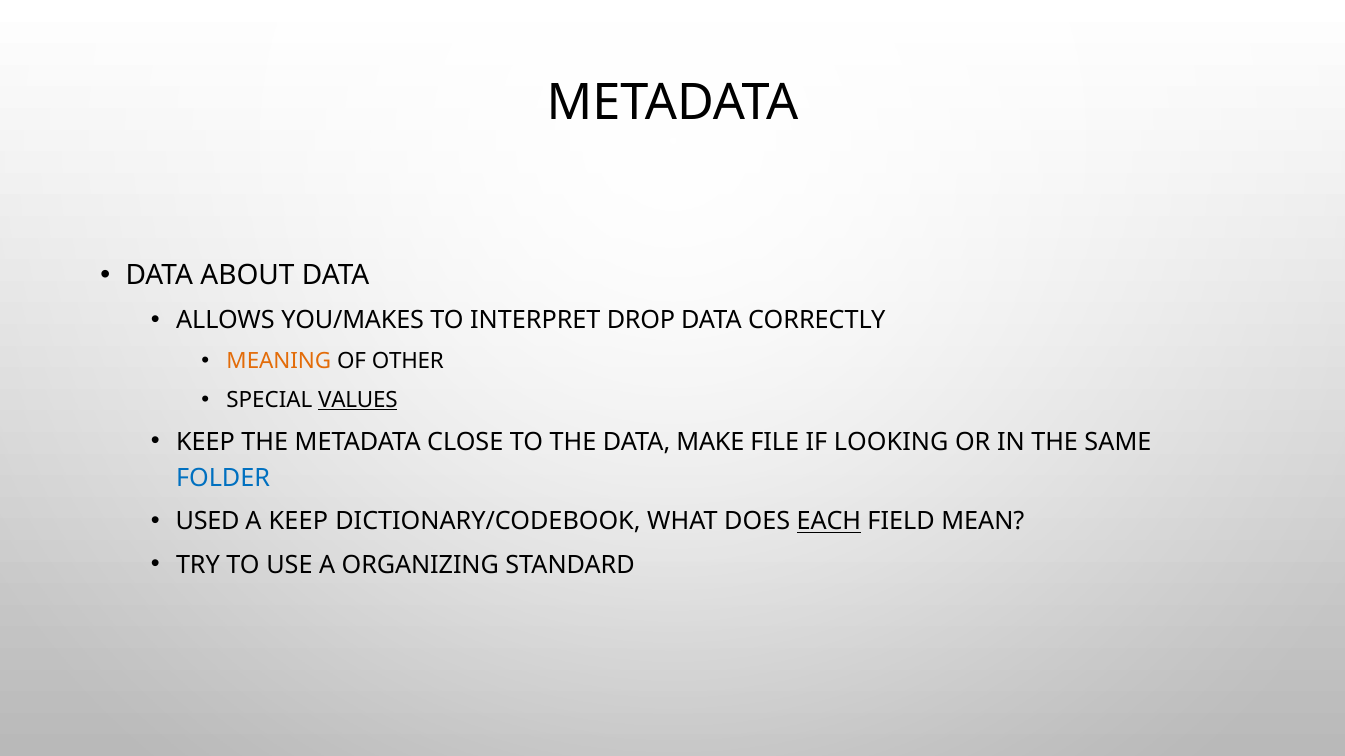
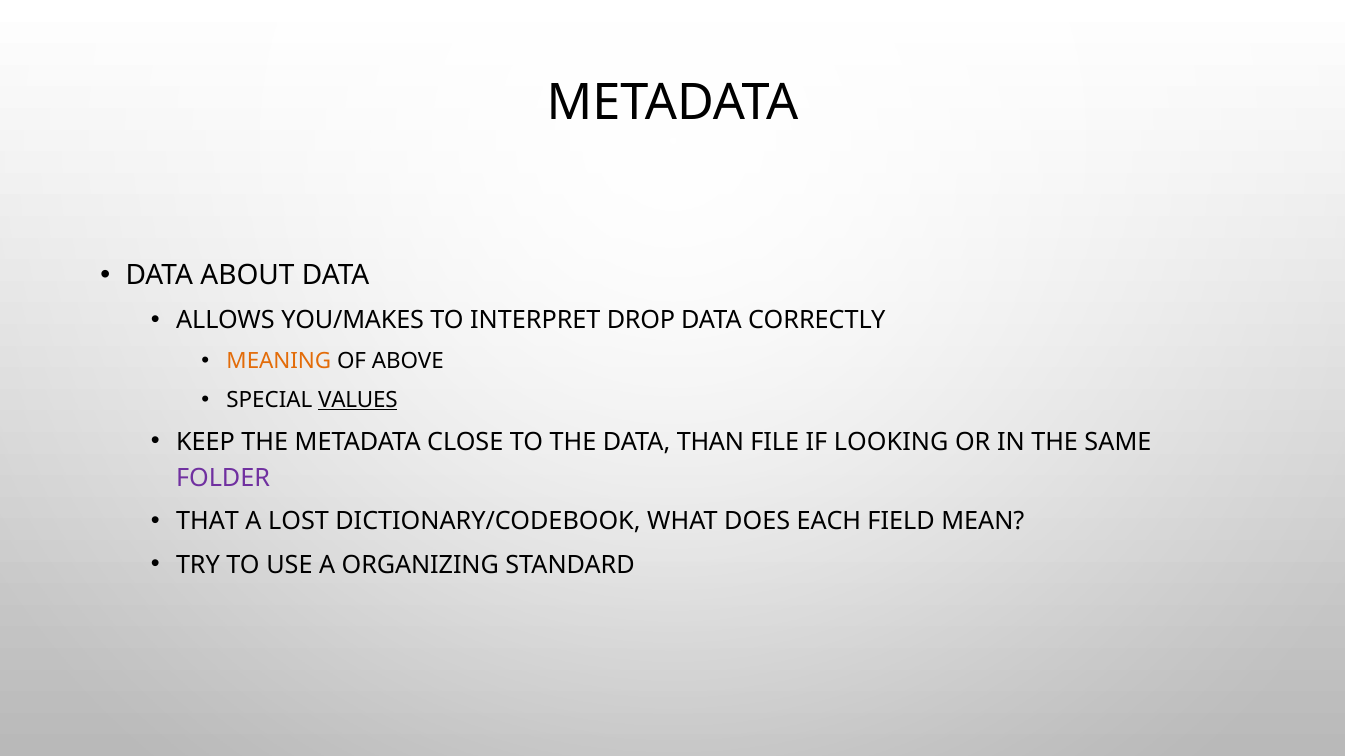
OTHER: OTHER -> ABOVE
MAKE: MAKE -> THAN
FOLDER colour: blue -> purple
USED: USED -> THAT
A KEEP: KEEP -> LOST
EACH underline: present -> none
